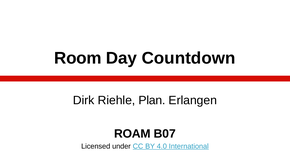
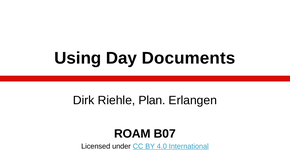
Room: Room -> Using
Countdown: Countdown -> Documents
